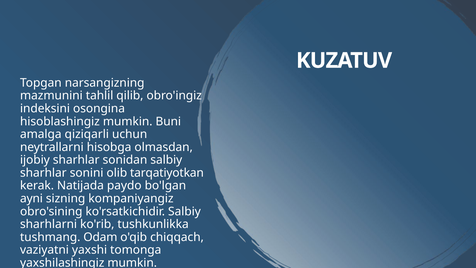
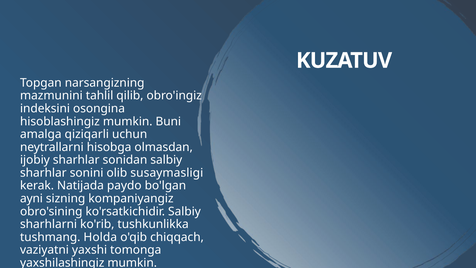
tarqatiyotkan: tarqatiyotkan -> susaymasligi
Odam: Odam -> Holda
